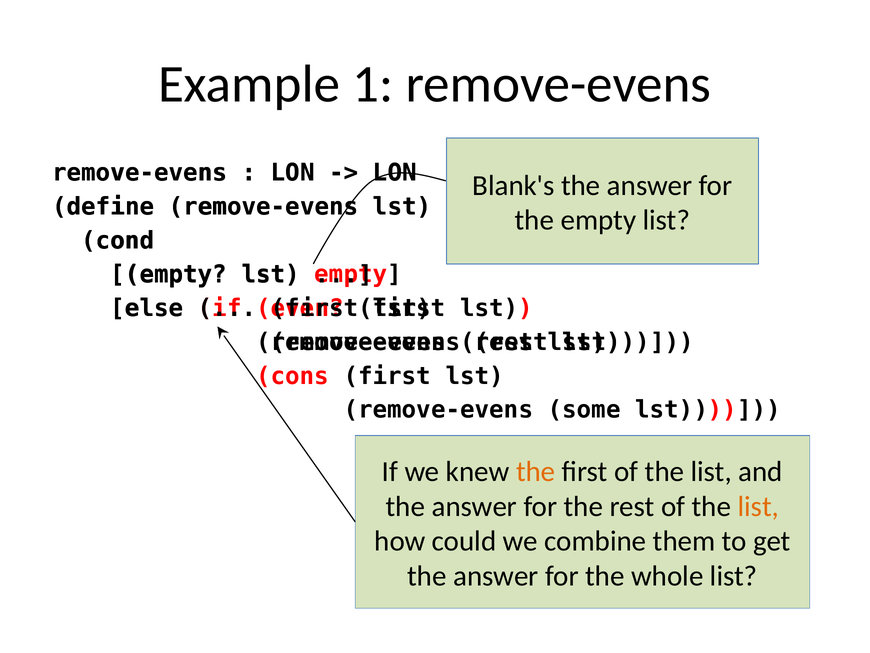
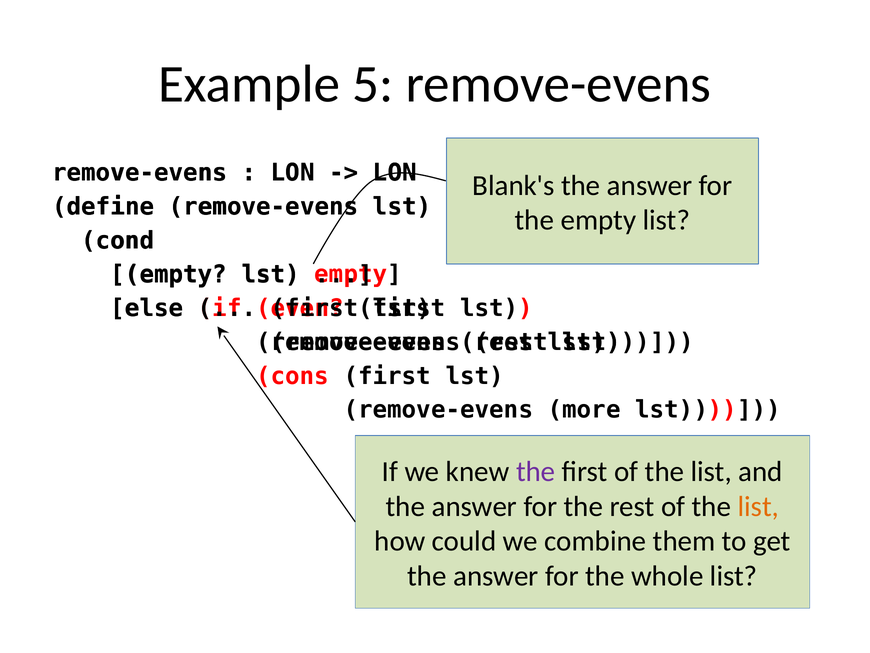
1: 1 -> 5
some: some -> more
the at (536, 471) colour: orange -> purple
